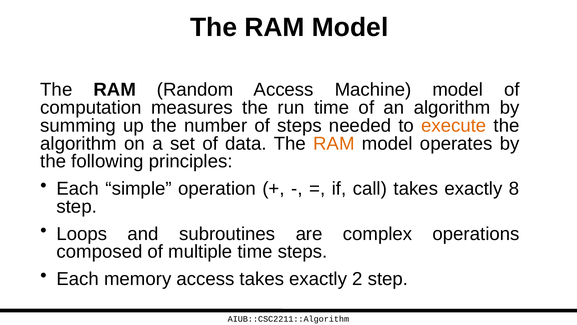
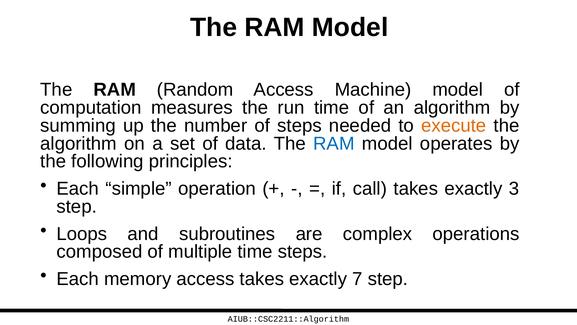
RAM at (334, 143) colour: orange -> blue
8: 8 -> 3
2: 2 -> 7
